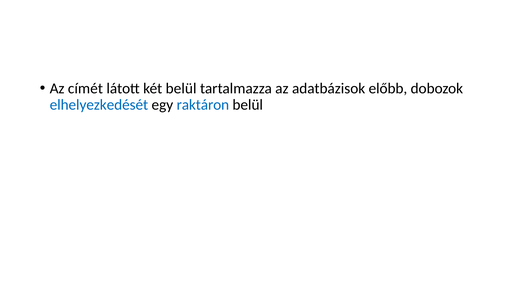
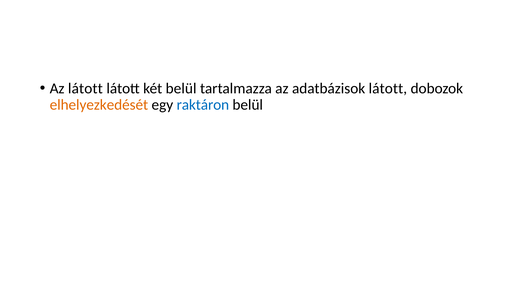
Az címét: címét -> látott
adatbázisok előbb: előbb -> látott
elhelyezkedését colour: blue -> orange
